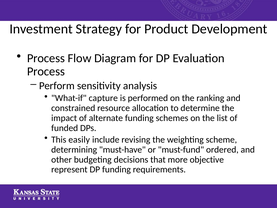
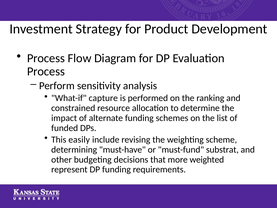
ordered: ordered -> substrat
objective: objective -> weighted
